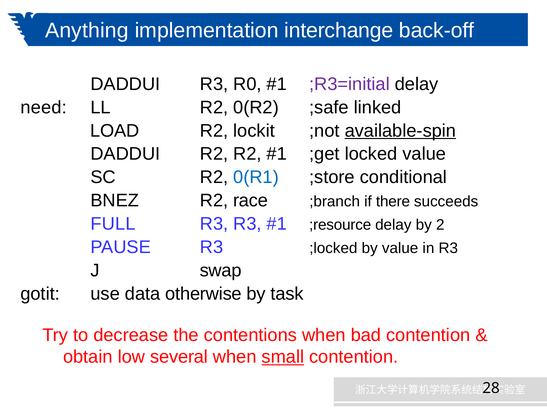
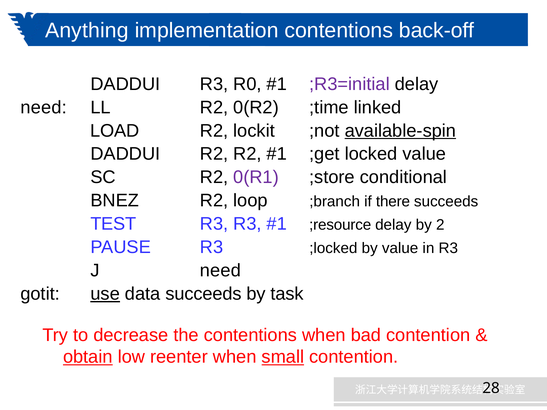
implementation interchange: interchange -> contentions
;safe: ;safe -> ;time
0(R1 colour: blue -> purple
race: race -> loop
FULL: FULL -> TEST
J swap: swap -> need
use underline: none -> present
data otherwise: otherwise -> succeeds
obtain underline: none -> present
several: several -> reenter
